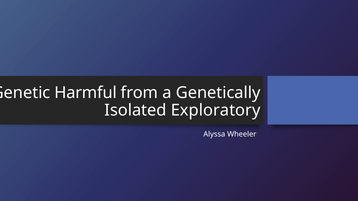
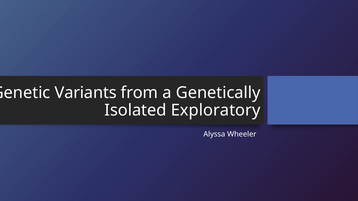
Harmful: Harmful -> Variants
